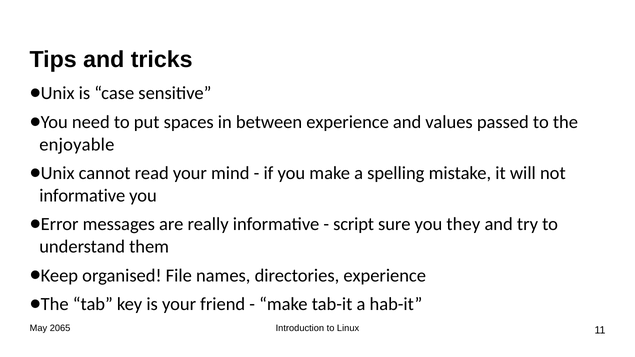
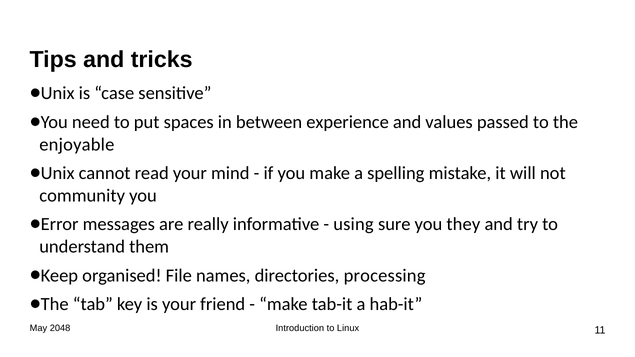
informative at (82, 196): informative -> community
script: script -> using
directories experience: experience -> processing
2065: 2065 -> 2048
